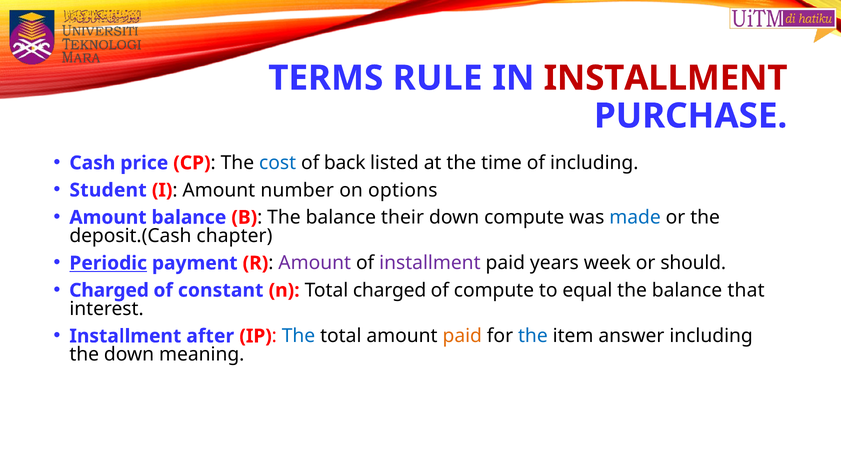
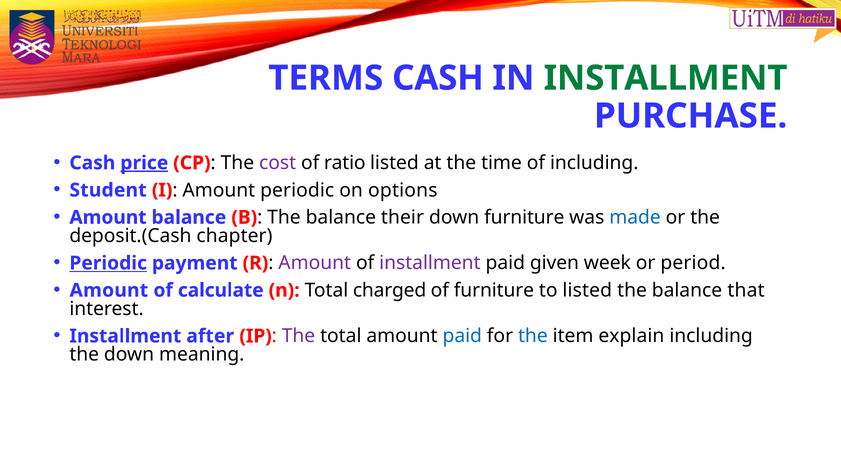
TERMS RULE: RULE -> CASH
INSTALLMENT at (665, 78) colour: red -> green
price underline: none -> present
cost colour: blue -> purple
back: back -> ratio
Amount number: number -> periodic
down compute: compute -> furniture
years: years -> given
should: should -> period
Charged at (109, 290): Charged -> Amount
constant: constant -> calculate
of compute: compute -> furniture
to equal: equal -> listed
The at (299, 336) colour: blue -> purple
paid at (462, 336) colour: orange -> blue
answer: answer -> explain
